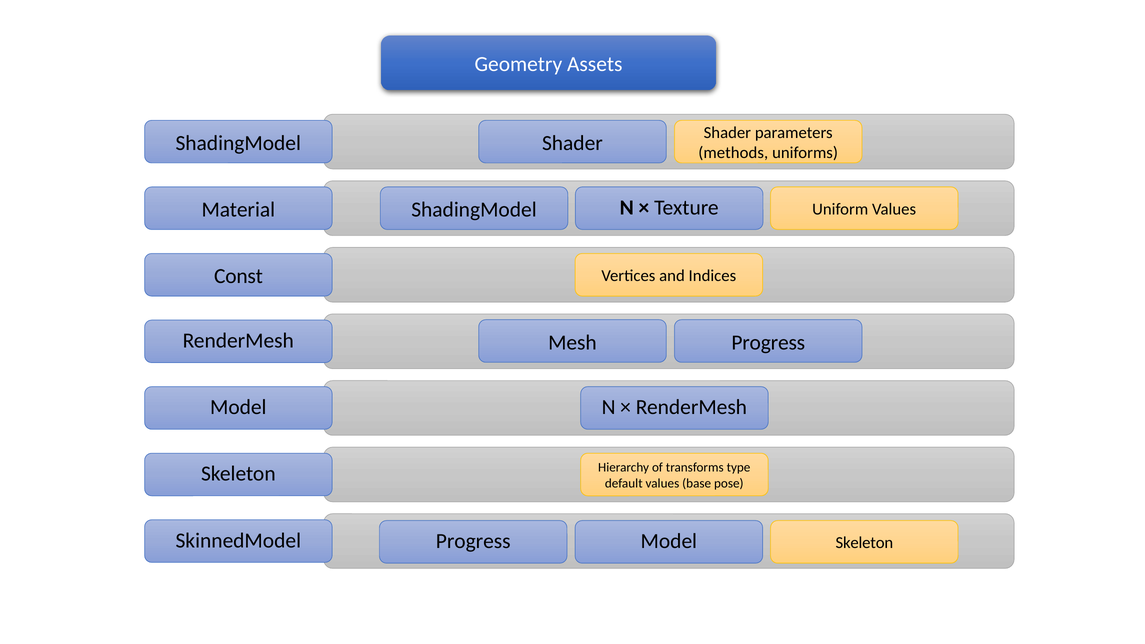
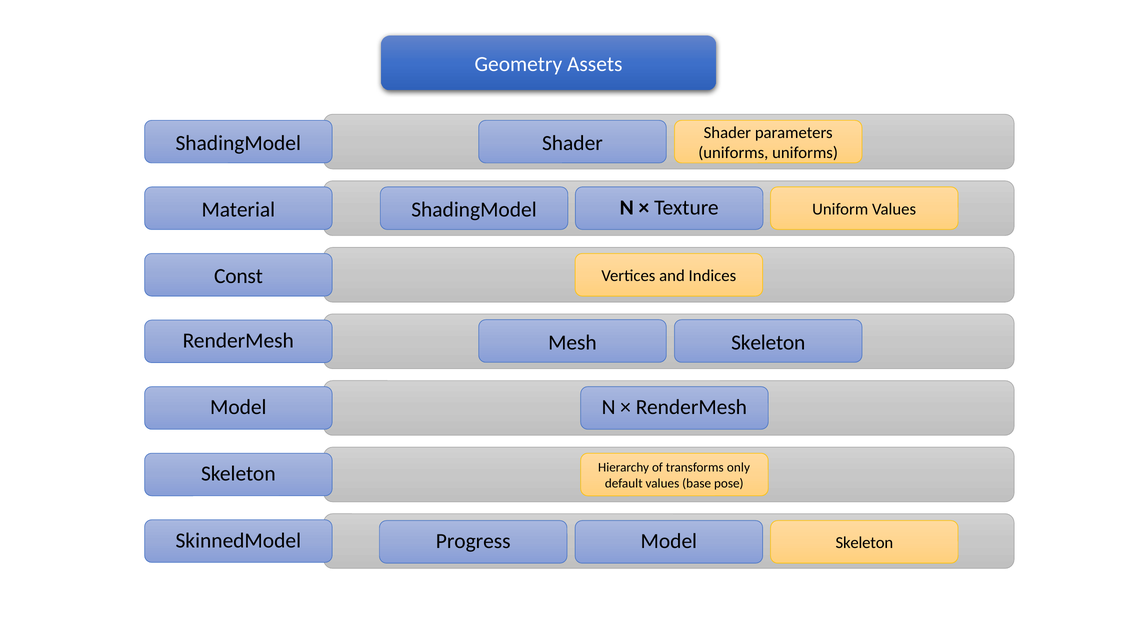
methods at (733, 153): methods -> uniforms
Mesh Progress: Progress -> Skeleton
type: type -> only
